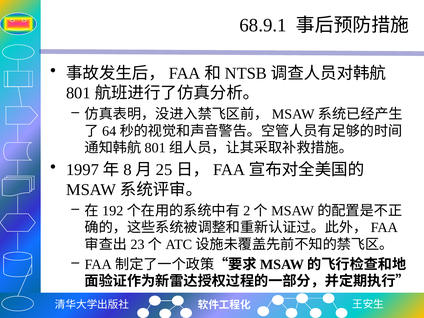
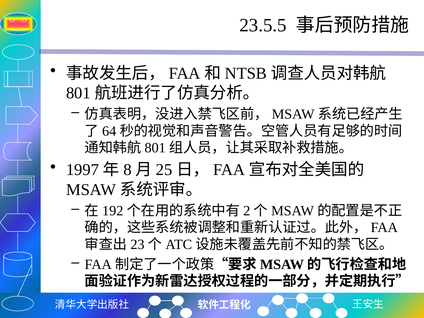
68.9.1: 68.9.1 -> 23.5.5
